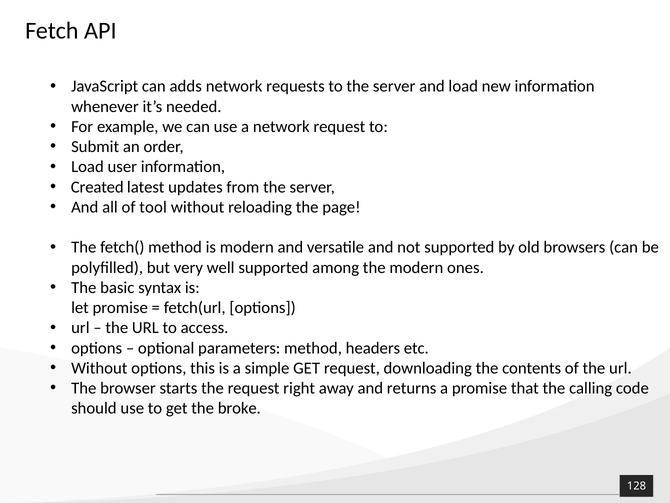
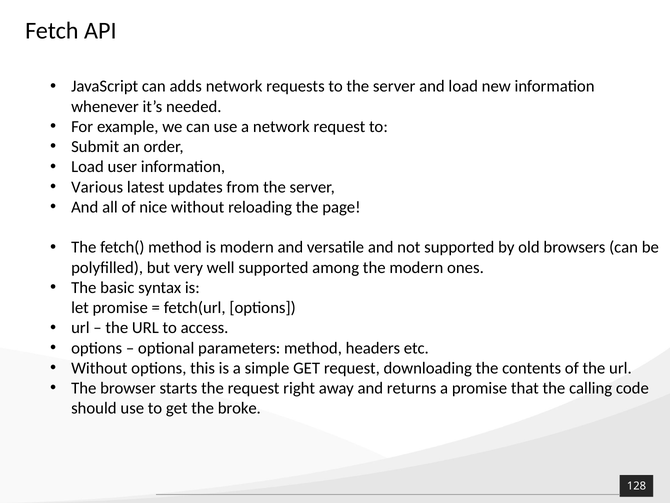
Created: Created -> Various
tool: tool -> nice
